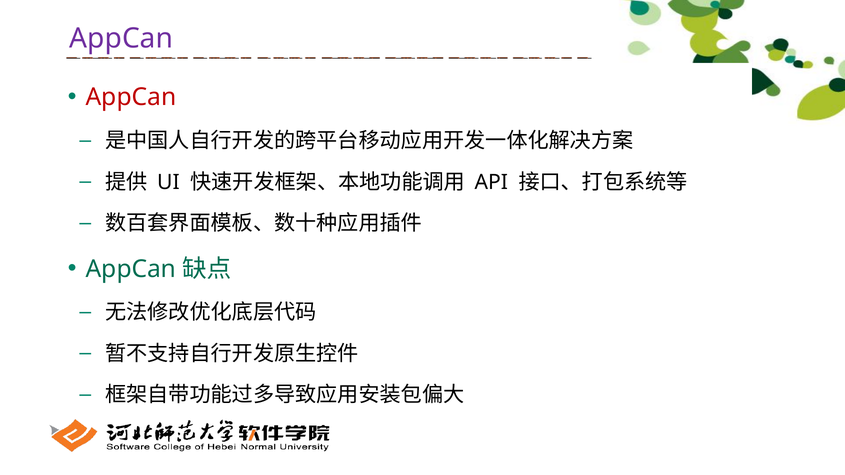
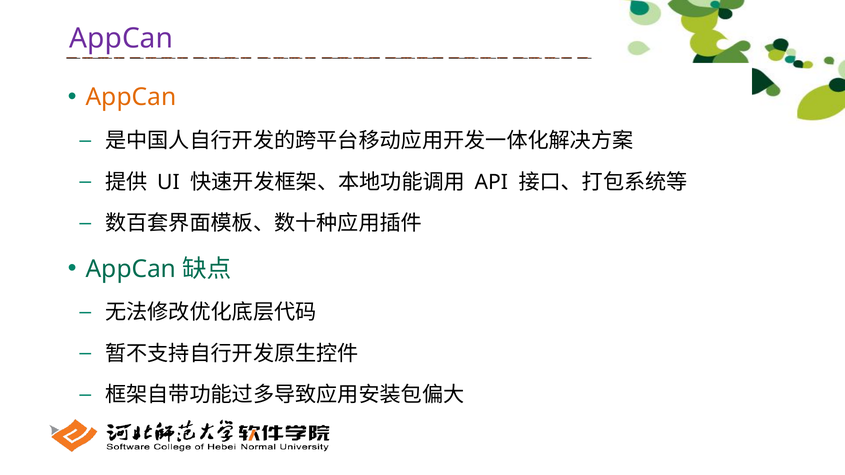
AppCan at (131, 97) colour: red -> orange
